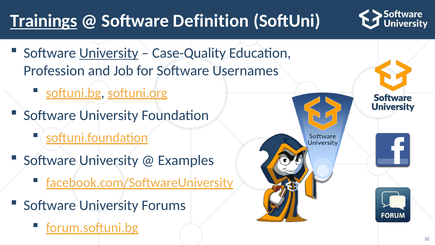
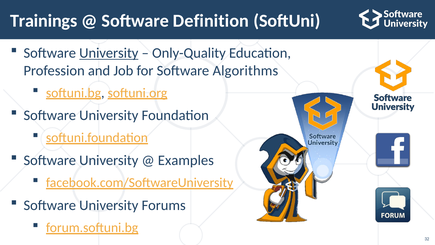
Trainings underline: present -> none
Case-Quality: Case-Quality -> Only-Quality
Usernames: Usernames -> Algorithms
